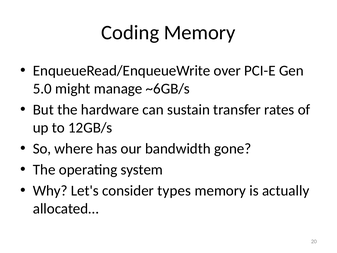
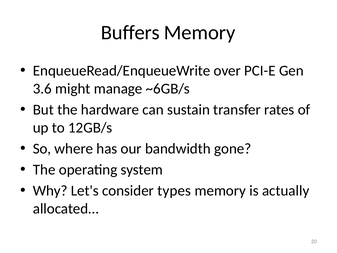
Coding: Coding -> Buffers
5.0: 5.0 -> 3.6
